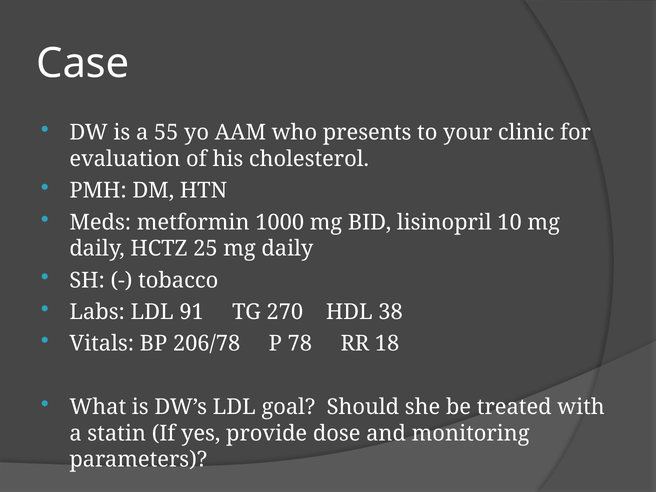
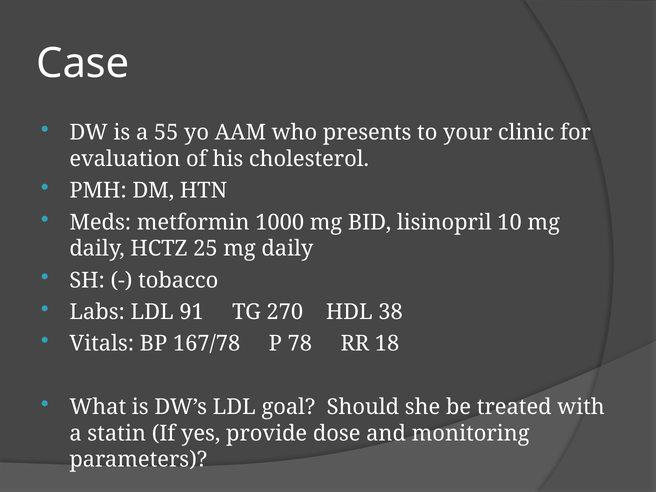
206/78: 206/78 -> 167/78
